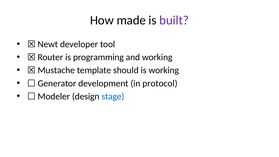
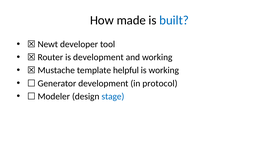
built colour: purple -> blue
is programming: programming -> development
should: should -> helpful
